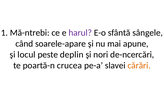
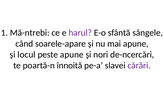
peste deplin: deplin -> apune
crucea: crucea -> înnoită
cărări colour: orange -> purple
